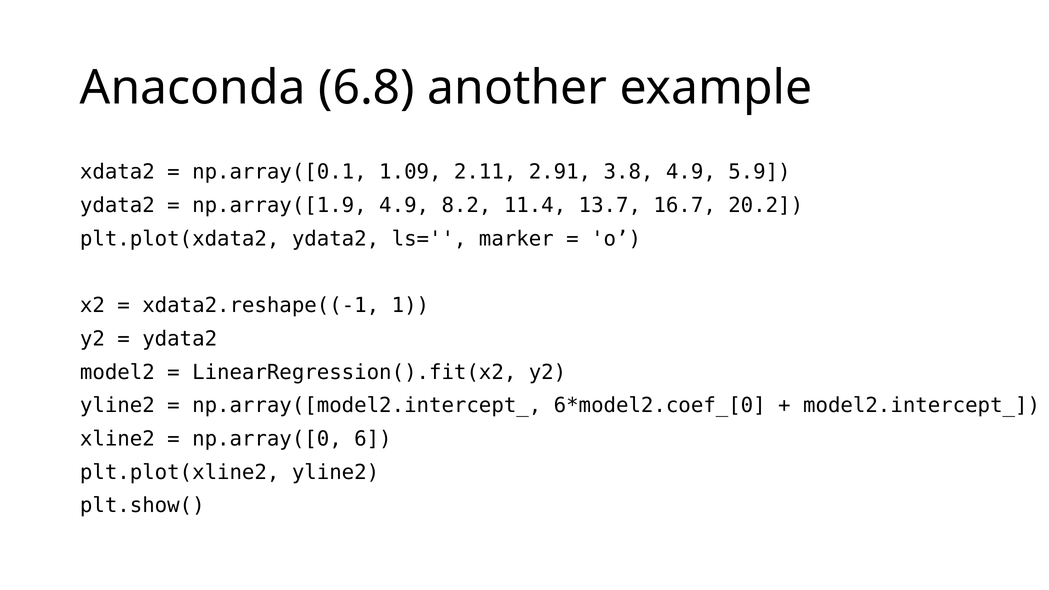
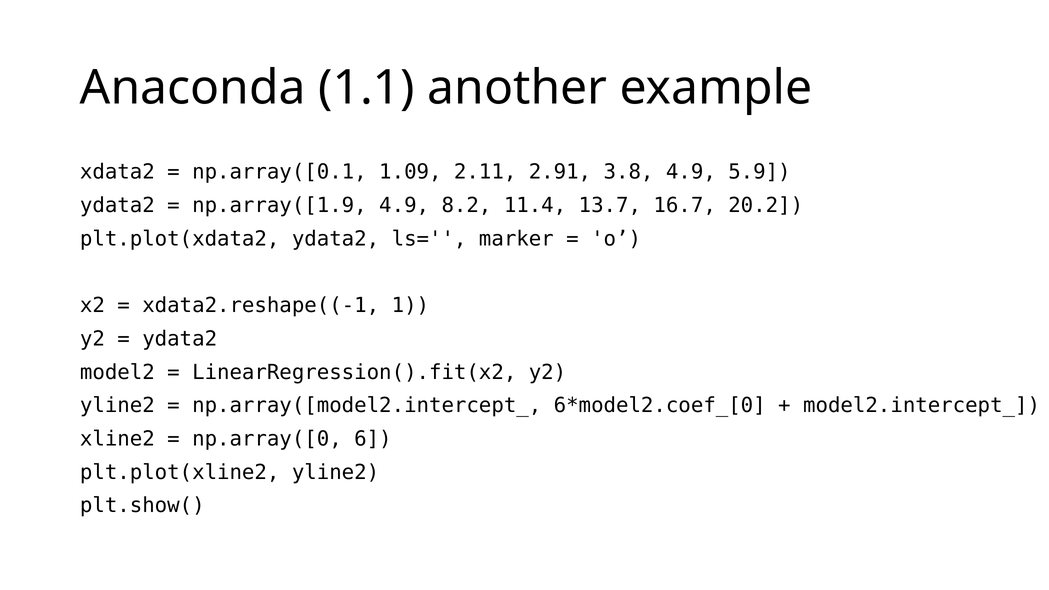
6.8: 6.8 -> 1.1
